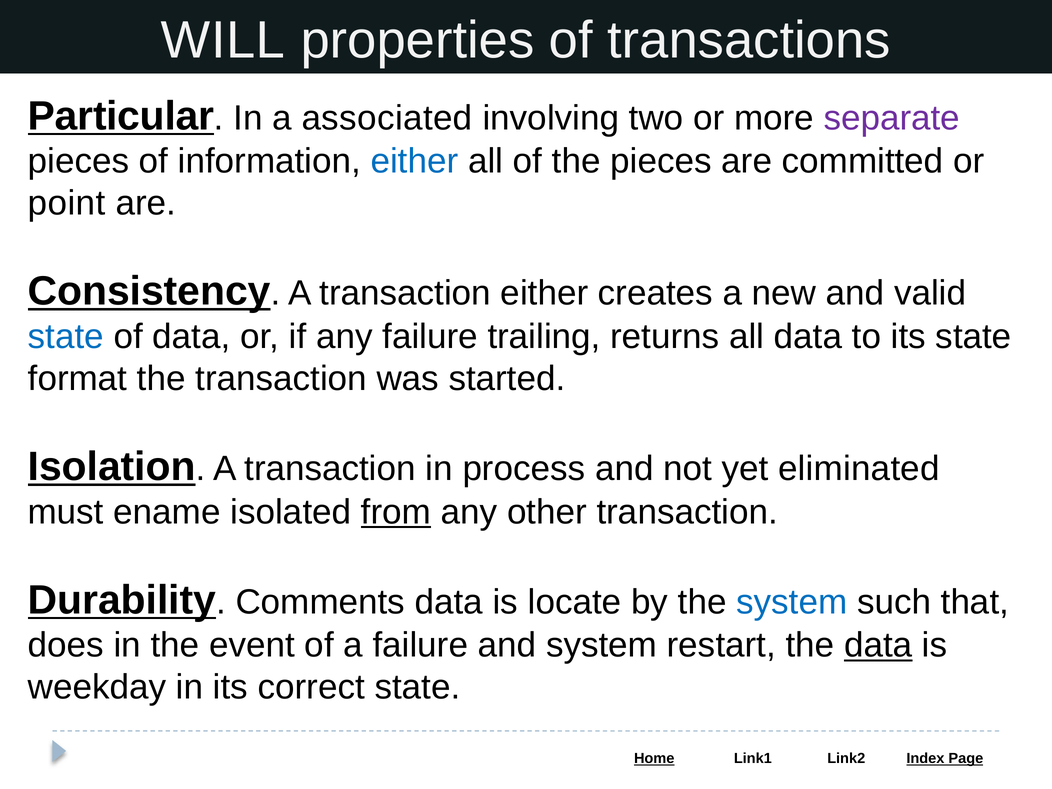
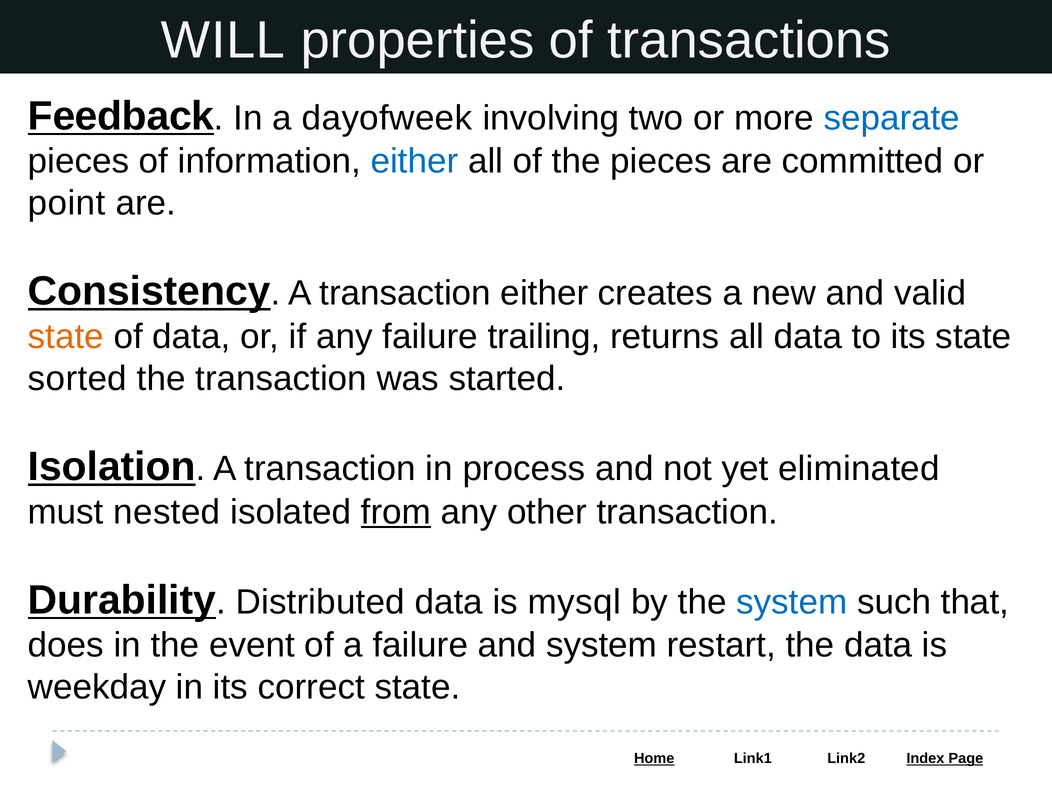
Particular: Particular -> Feedback
associated: associated -> dayofweek
separate colour: purple -> blue
state at (66, 337) colour: blue -> orange
format: format -> sorted
ename: ename -> nested
Comments: Comments -> Distributed
locate: locate -> mysql
data at (878, 645) underline: present -> none
